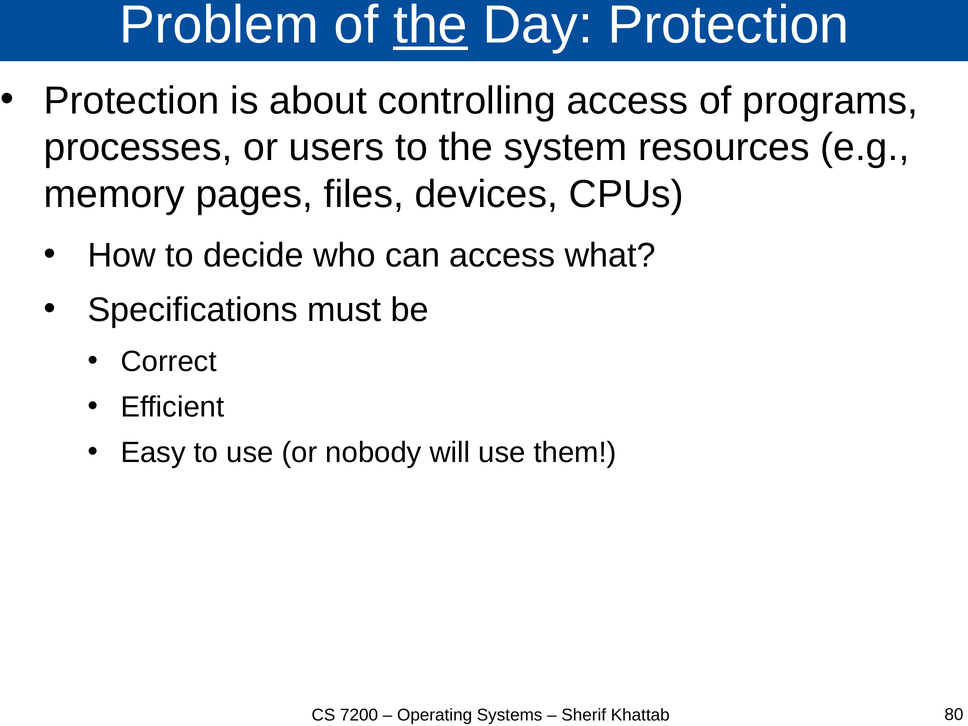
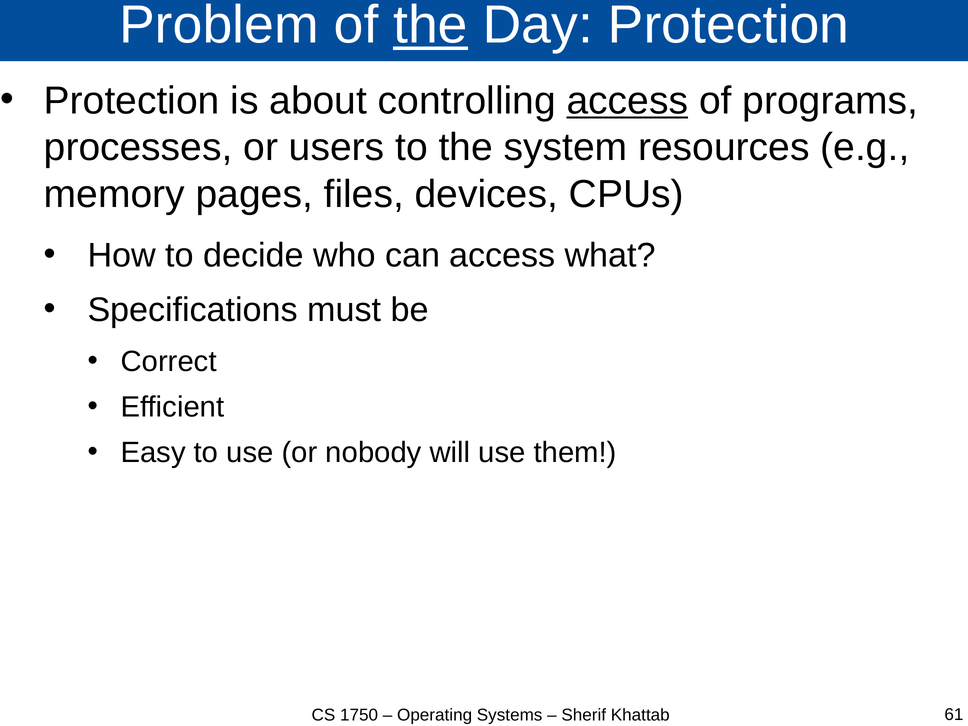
access at (627, 101) underline: none -> present
7200: 7200 -> 1750
80: 80 -> 61
